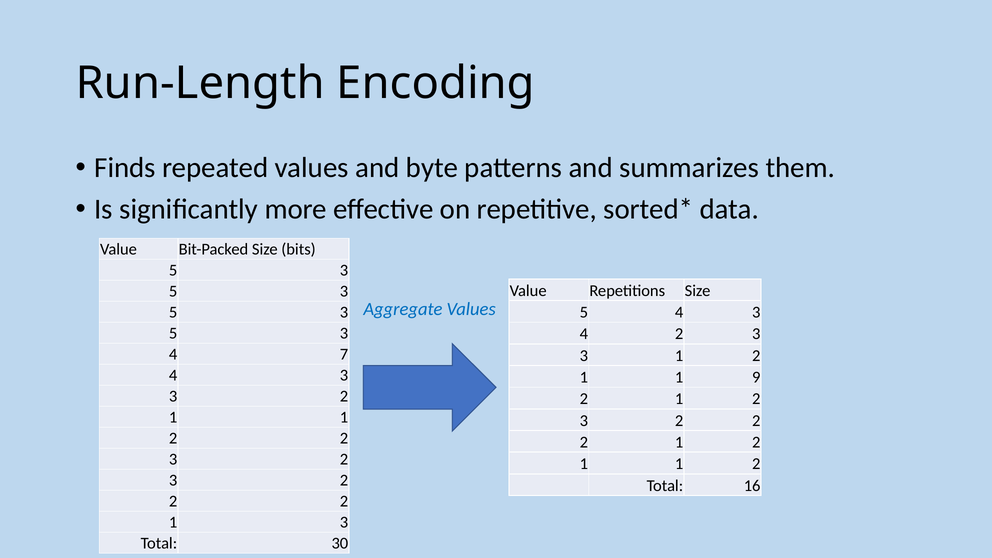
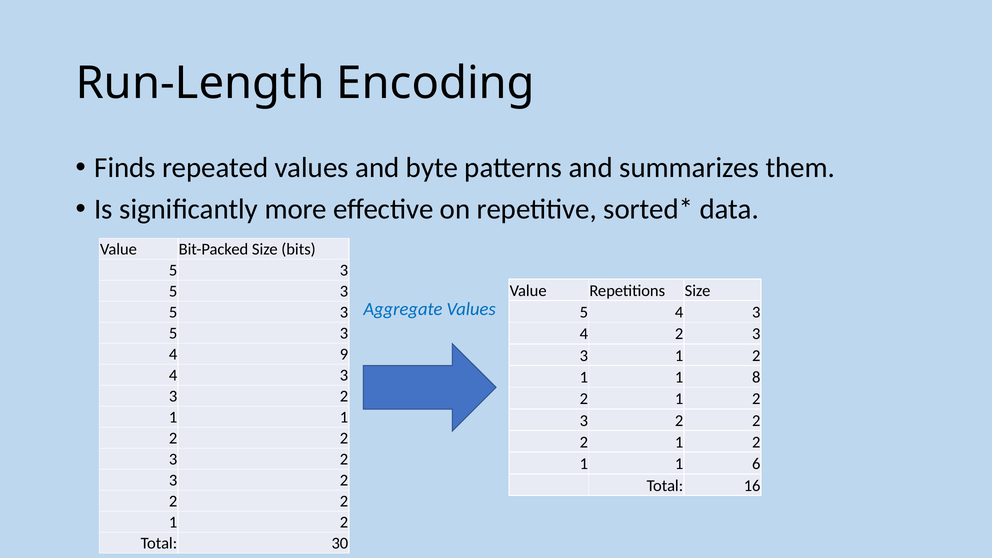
7: 7 -> 9
9: 9 -> 8
2 at (756, 464): 2 -> 6
3 at (344, 522): 3 -> 2
